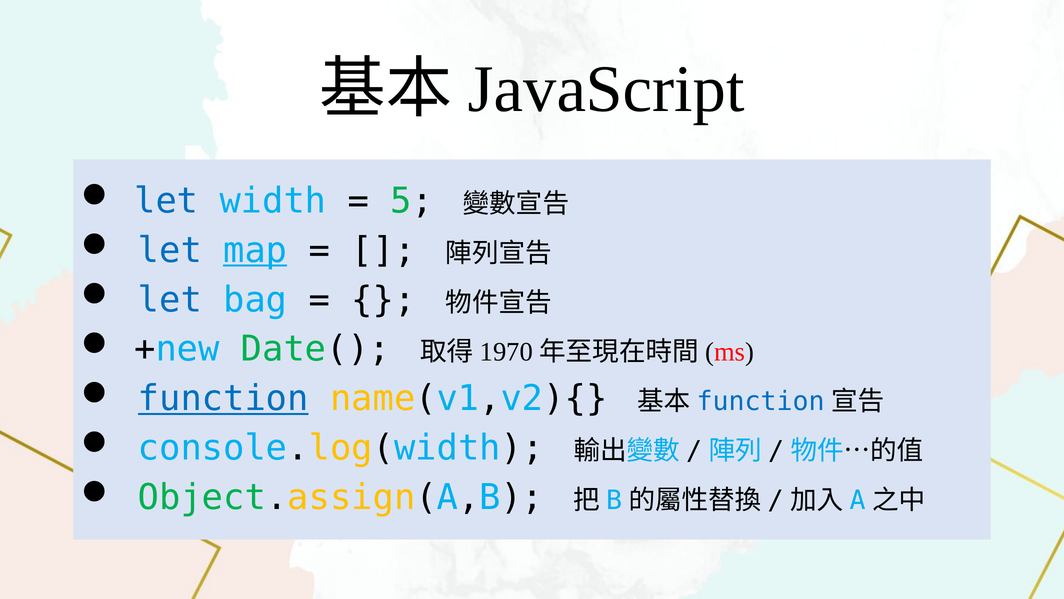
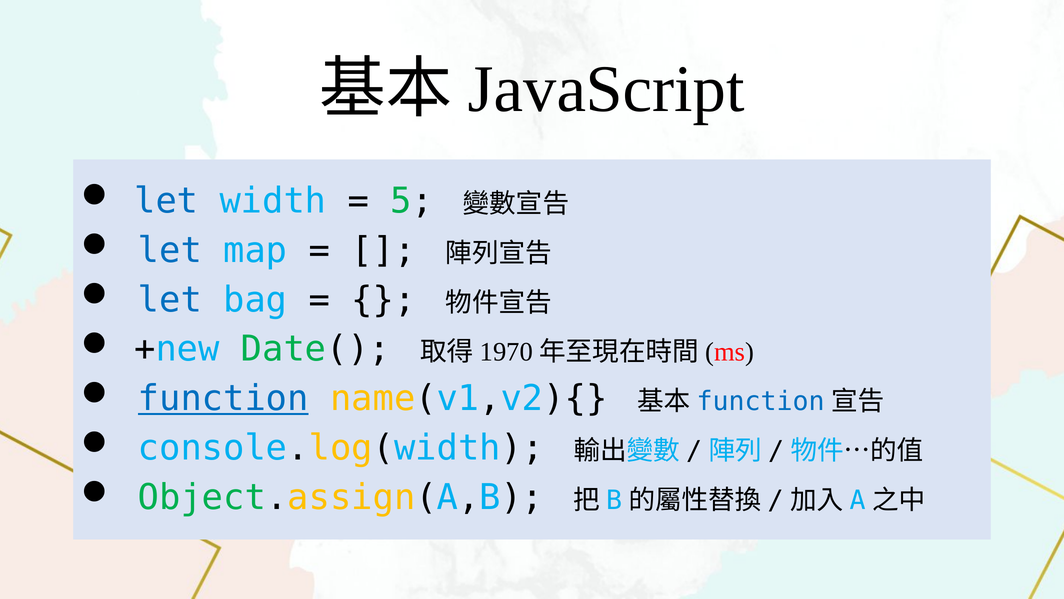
map underline: present -> none
